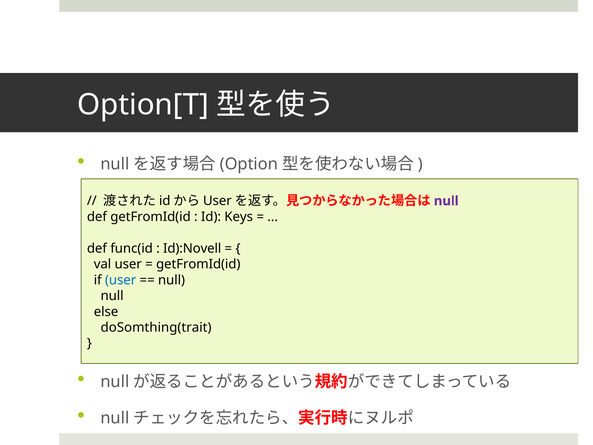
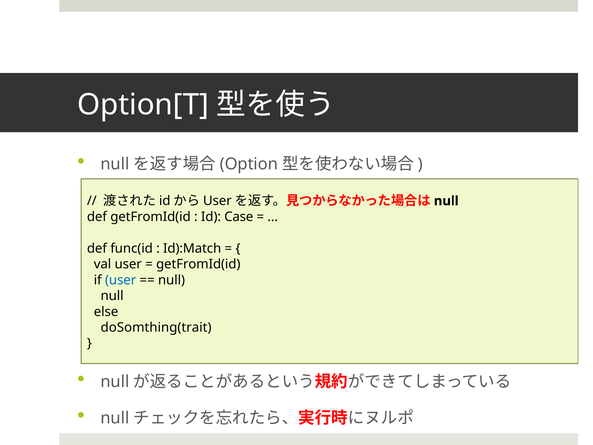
null at (446, 201) colour: purple -> black
Keys: Keys -> Case
Id):Novell: Id):Novell -> Id):Match
